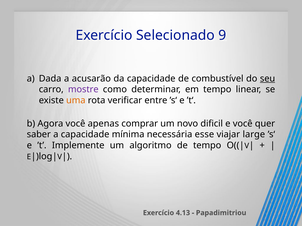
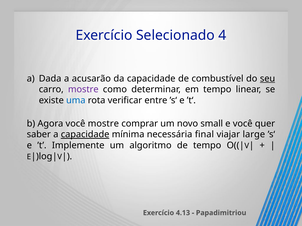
9: 9 -> 4
uma colour: orange -> blue
você apenas: apenas -> mostre
dificil: dificil -> small
capacidade at (85, 135) underline: none -> present
esse: esse -> final
